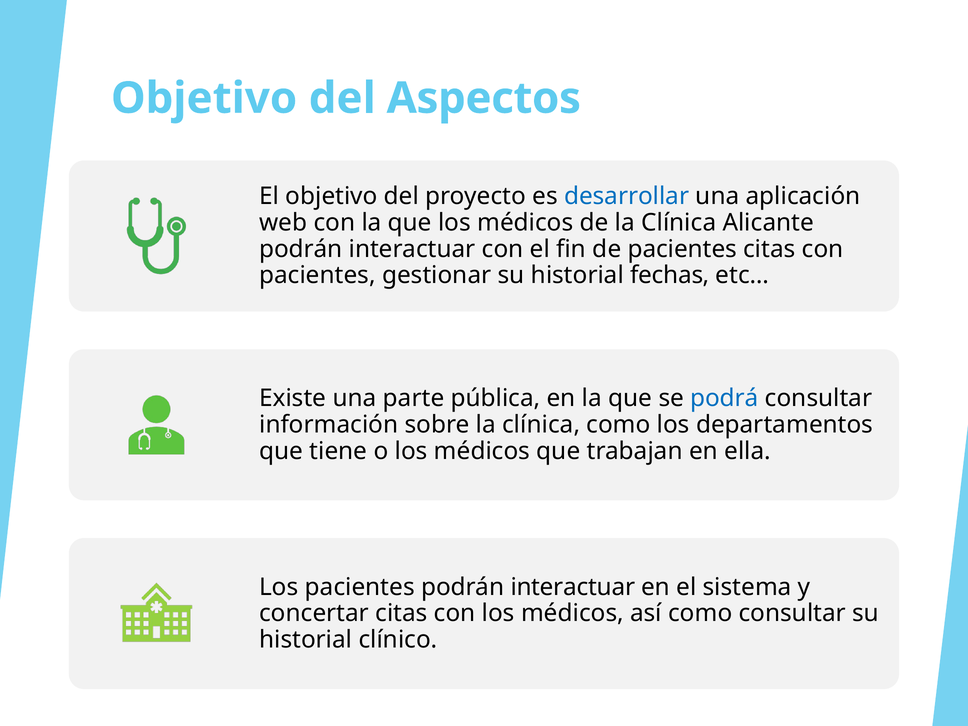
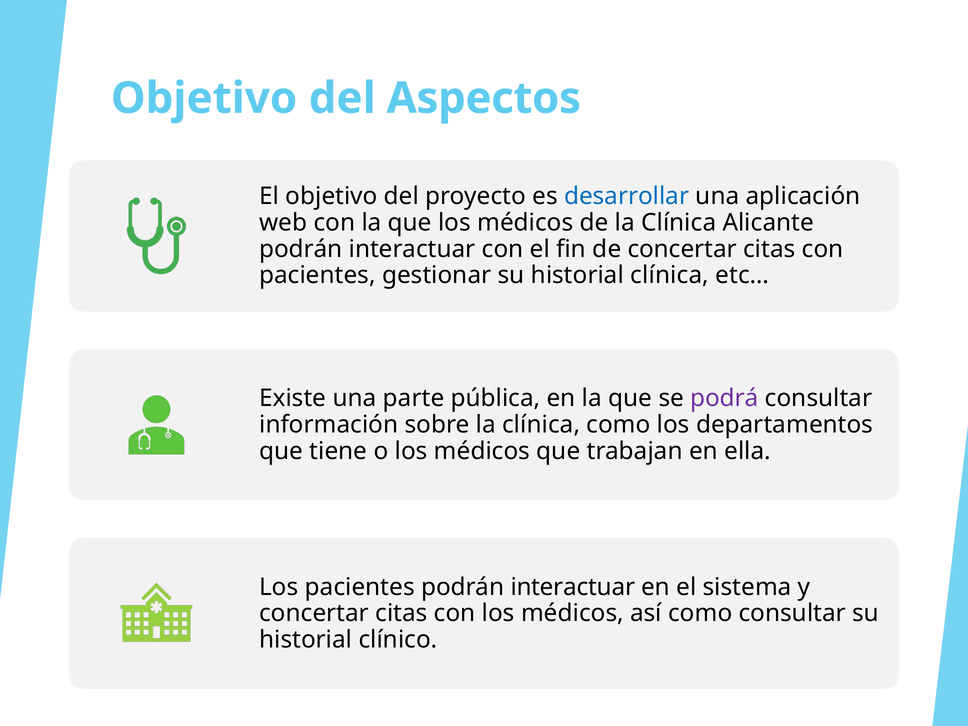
de pacientes: pacientes -> concertar
historial fechas: fechas -> clínica
podrá colour: blue -> purple
